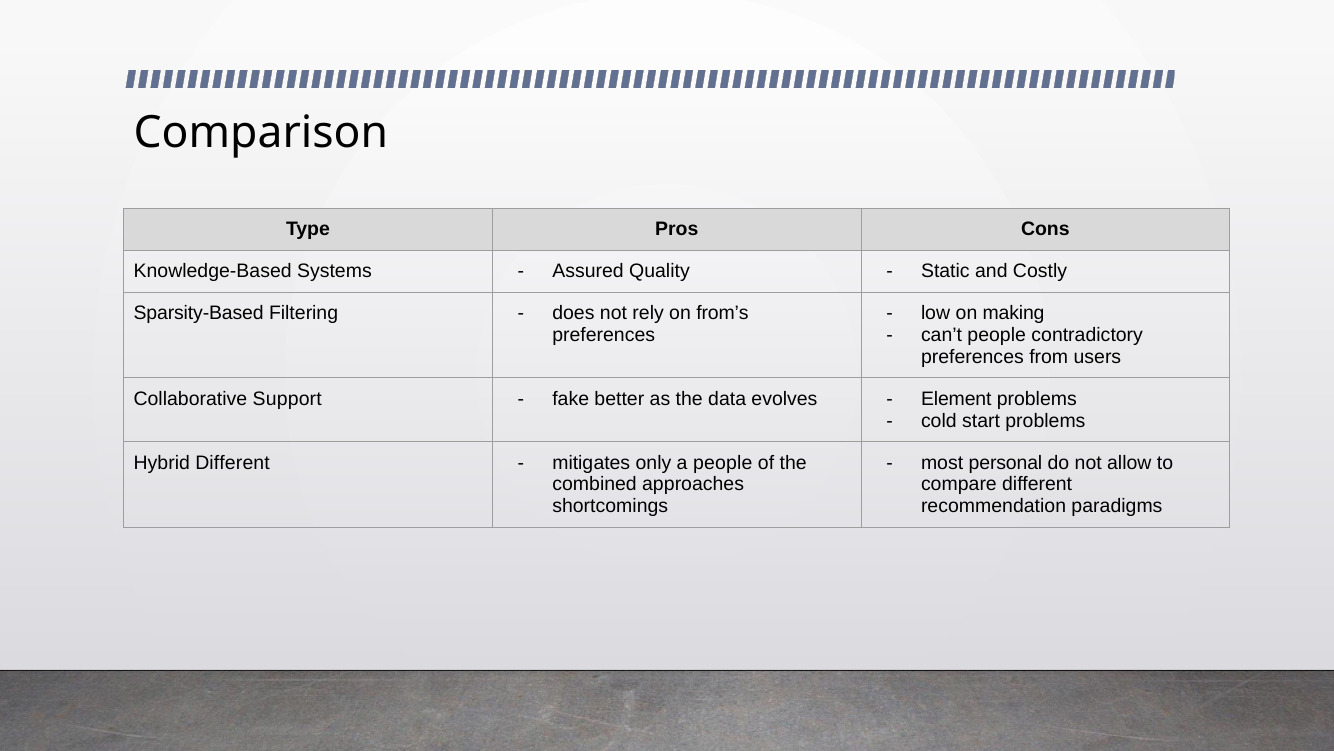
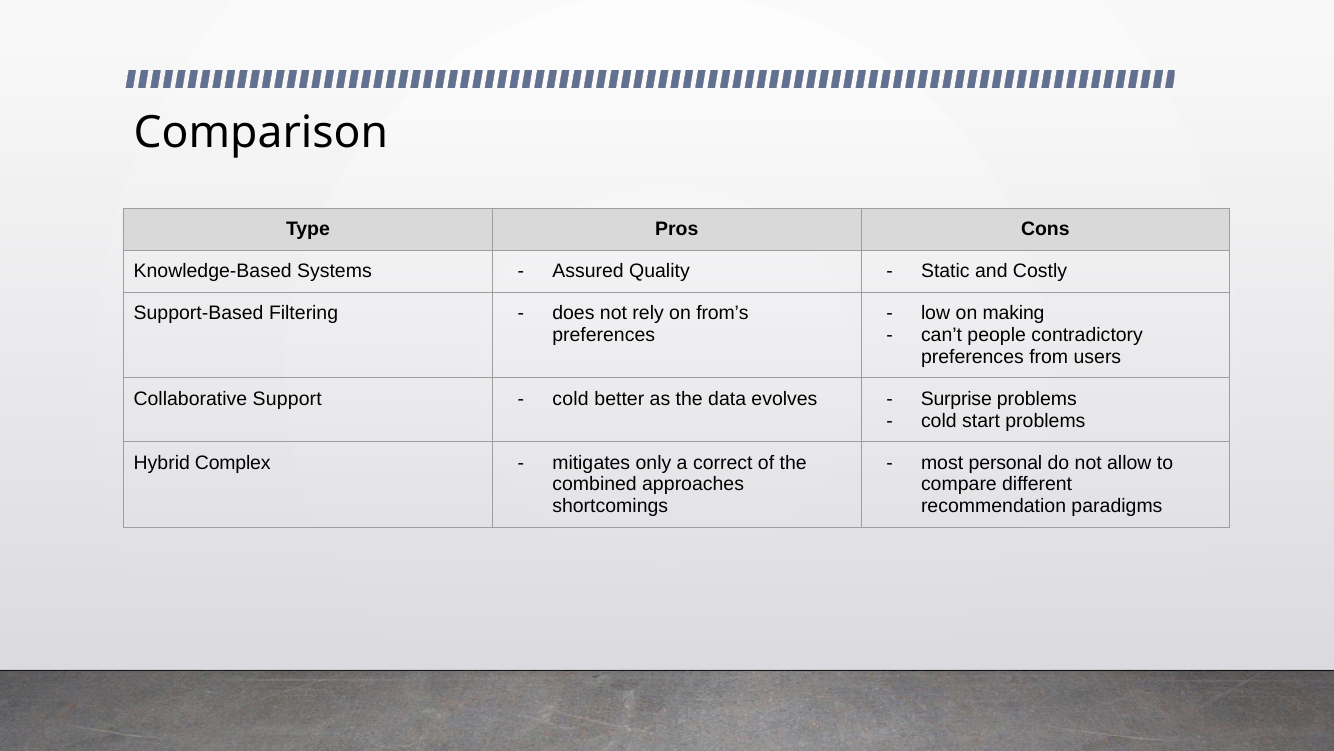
Sparsity-Based: Sparsity-Based -> Support-Based
fake at (571, 399): fake -> cold
Element: Element -> Surprise
Hybrid Different: Different -> Complex
a people: people -> correct
